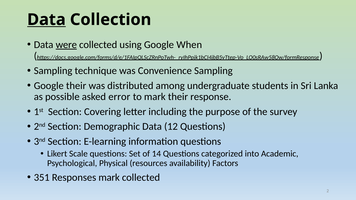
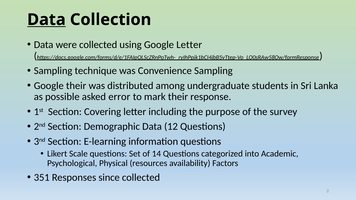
were underline: present -> none
Google When: When -> Letter
Responses mark: mark -> since
